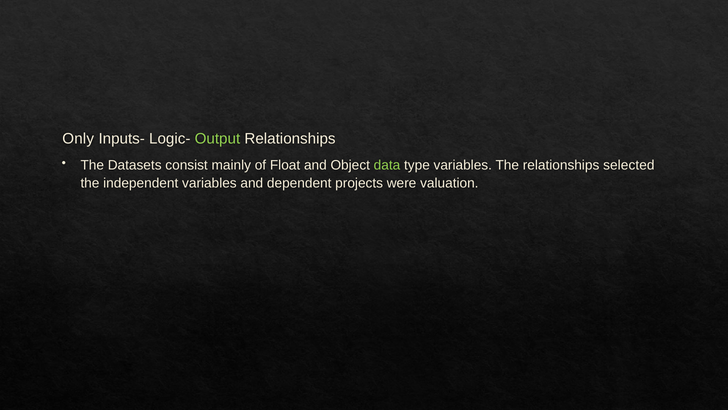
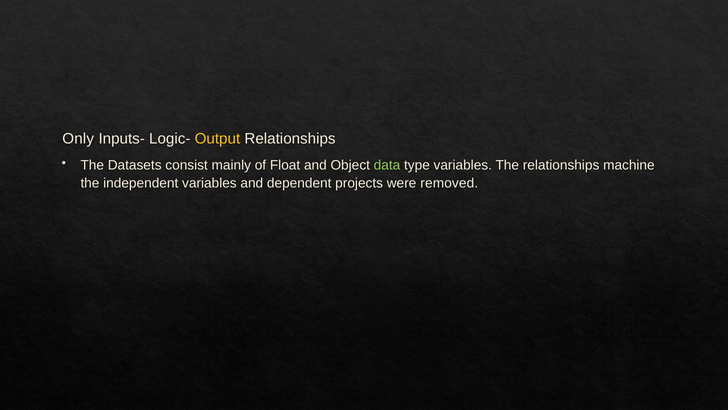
Output colour: light green -> yellow
selected: selected -> machine
valuation: valuation -> removed
